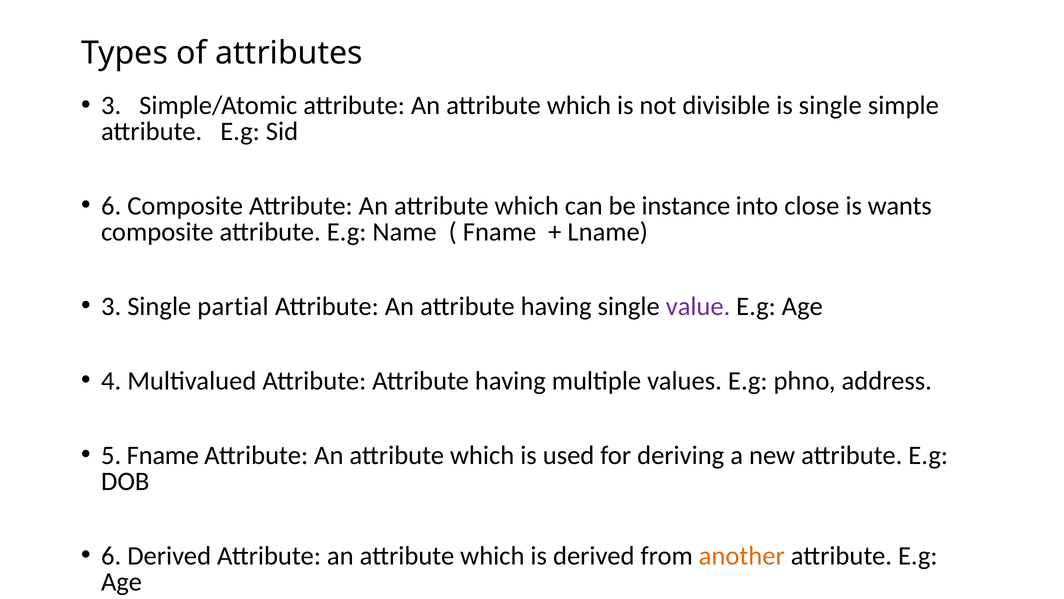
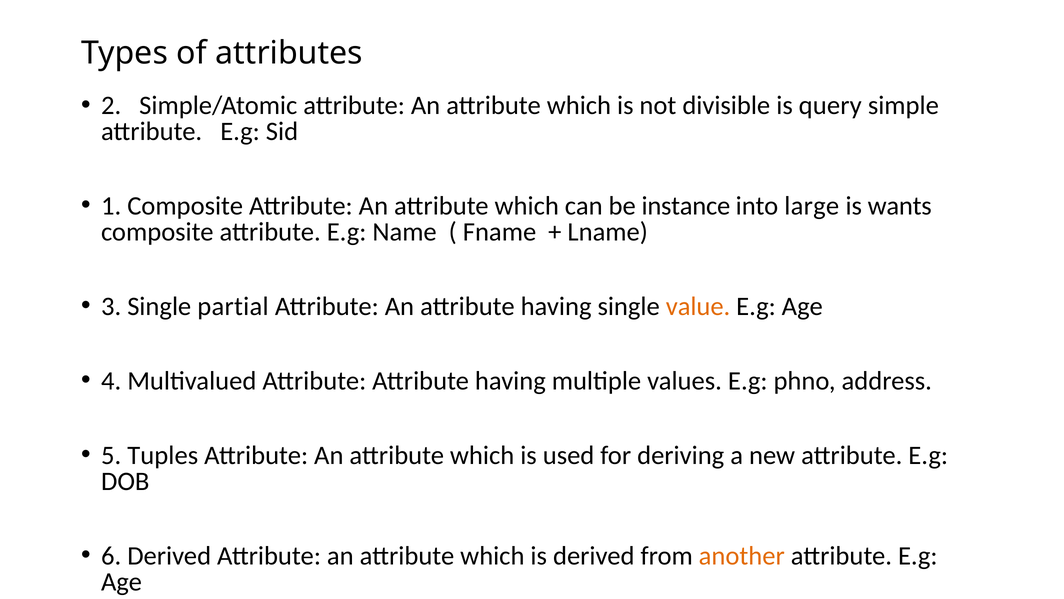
3 at (111, 106): 3 -> 2
is single: single -> query
6 at (111, 206): 6 -> 1
close: close -> large
value colour: purple -> orange
5 Fname: Fname -> Tuples
